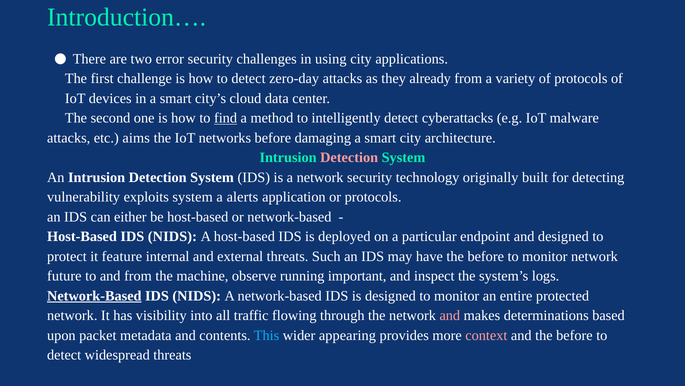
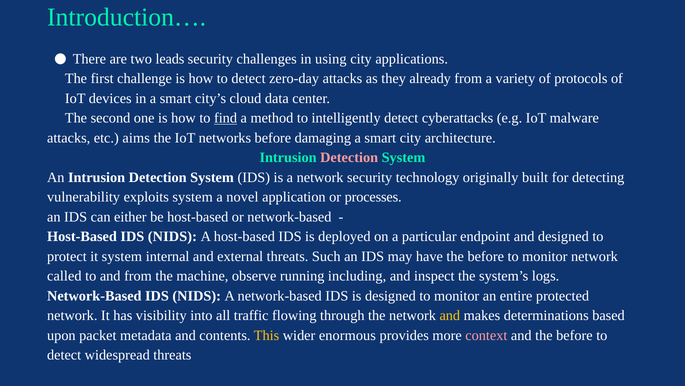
error: error -> leads
alerts: alerts -> novel
or protocols: protocols -> processes
it feature: feature -> system
future: future -> called
important: important -> including
Network-Based at (94, 295) underline: present -> none
and at (450, 315) colour: pink -> yellow
This colour: light blue -> yellow
appearing: appearing -> enormous
